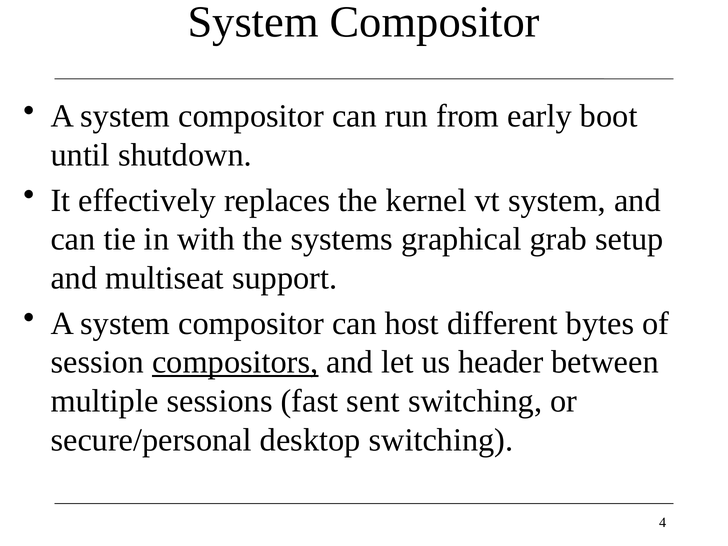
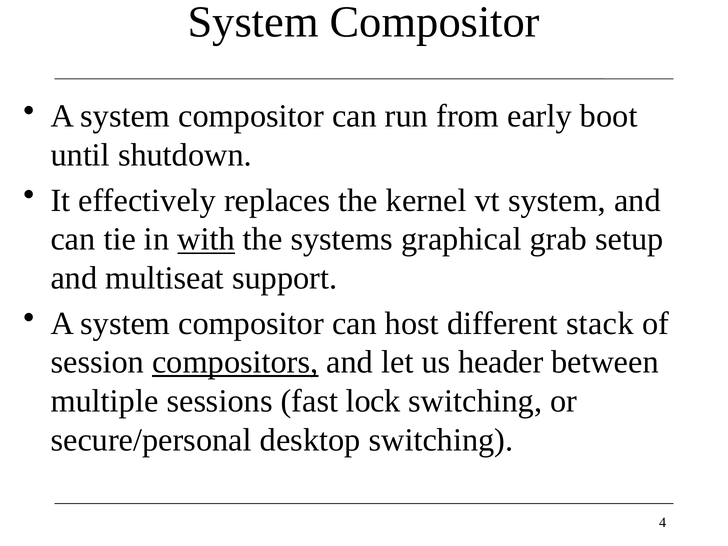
with underline: none -> present
bytes: bytes -> stack
sent: sent -> lock
